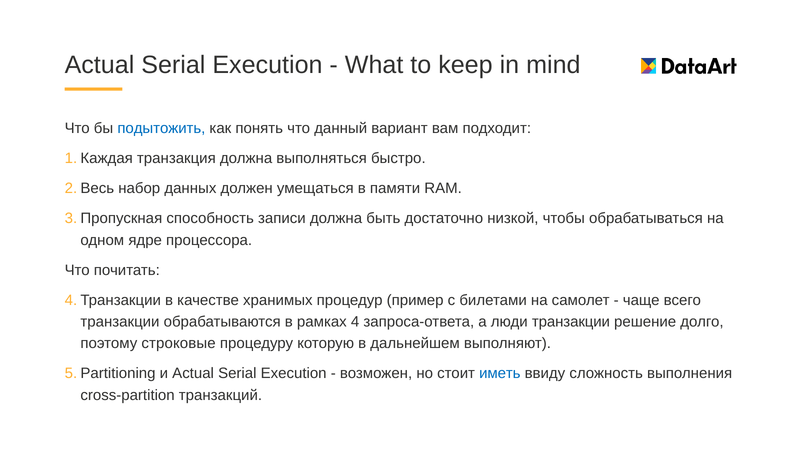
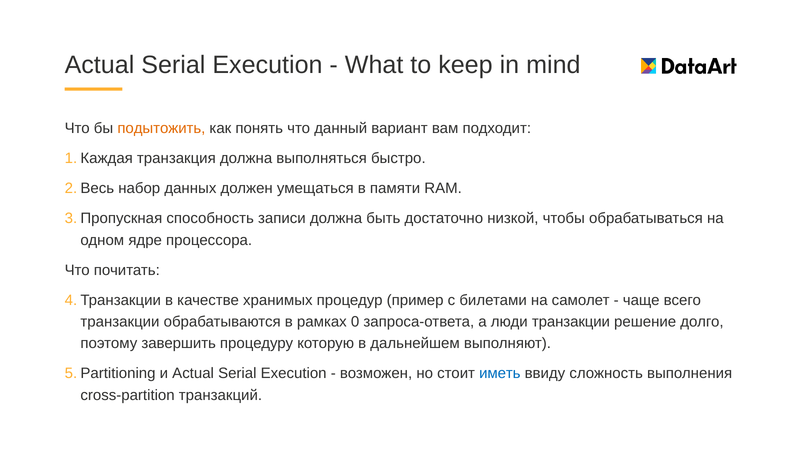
подытожить colour: blue -> orange
4: 4 -> 0
строковые: строковые -> завершить
